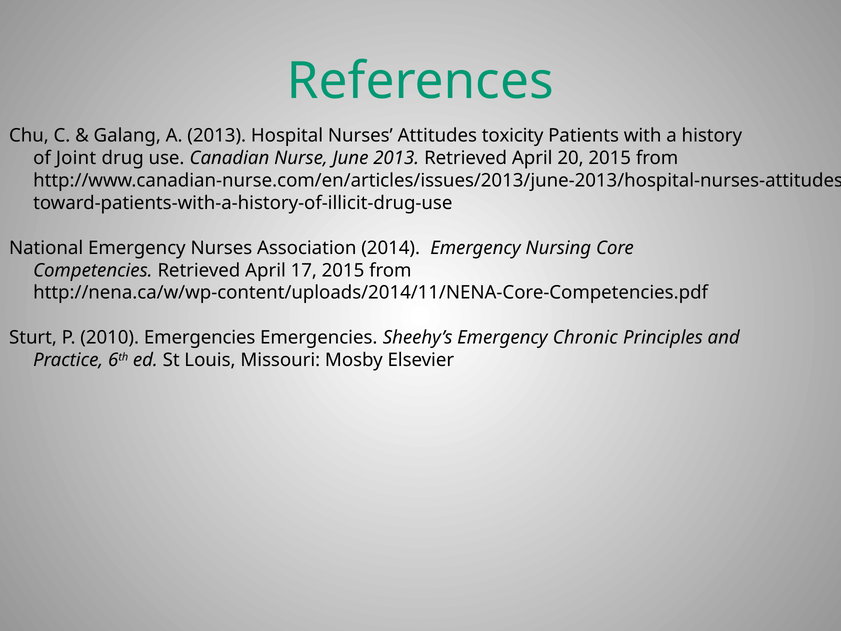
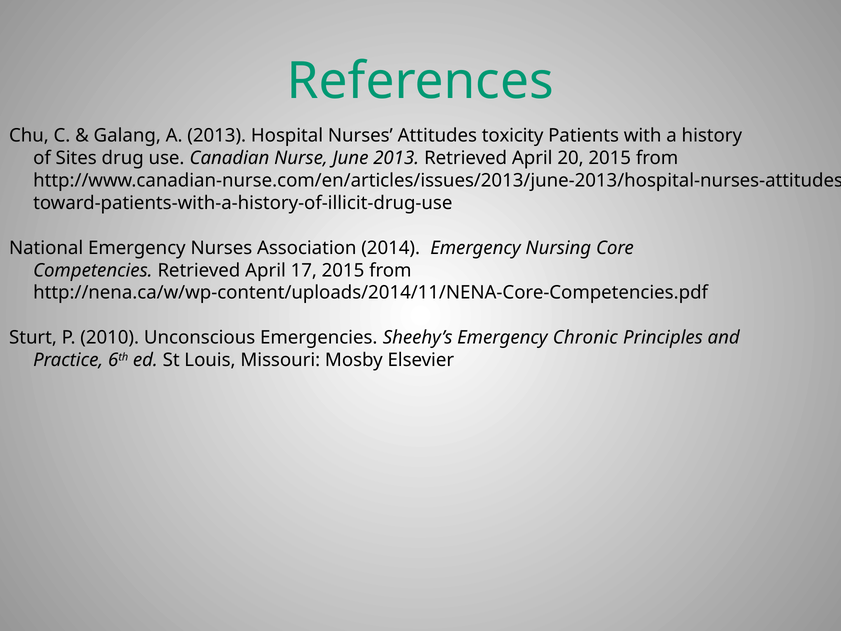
Joint: Joint -> Sites
2010 Emergencies: Emergencies -> Unconscious
